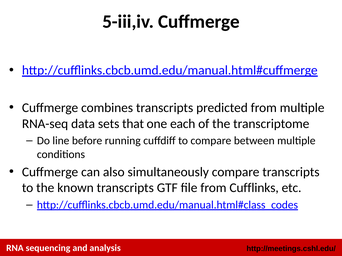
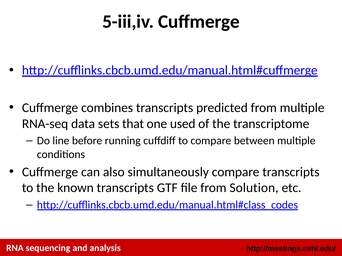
each: each -> used
Cufflinks: Cufflinks -> Solution
